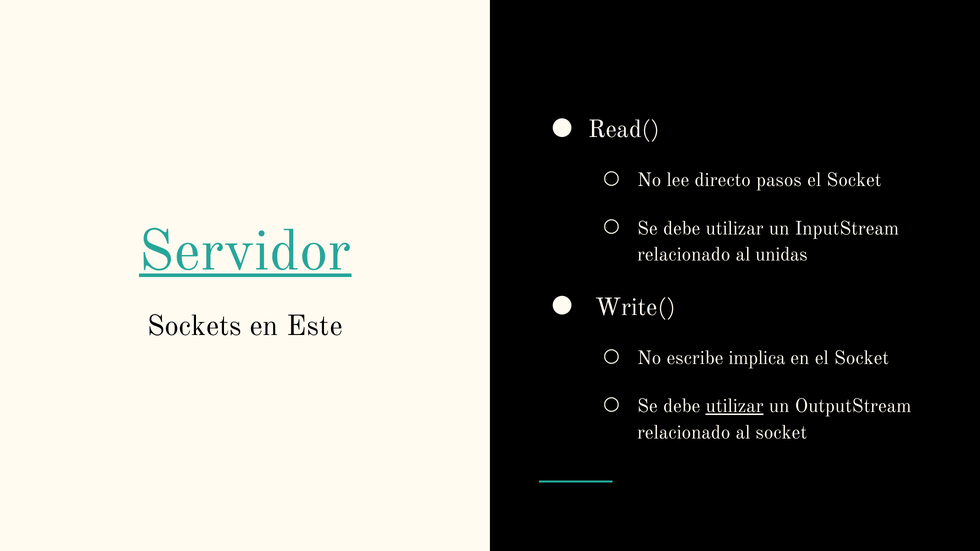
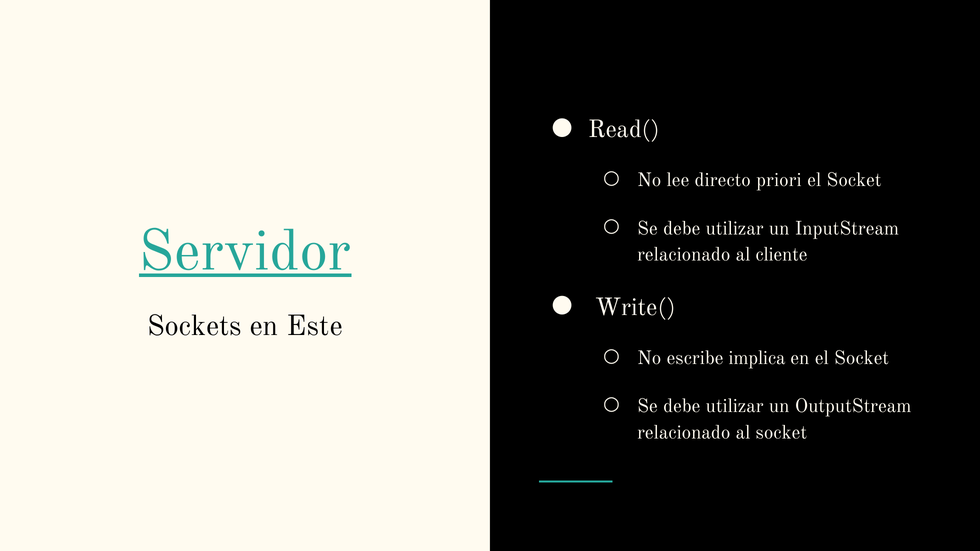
pasos: pasos -> priori
unidas: unidas -> cliente
utilizar at (735, 406) underline: present -> none
